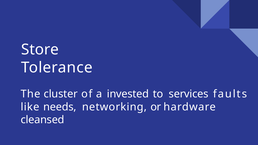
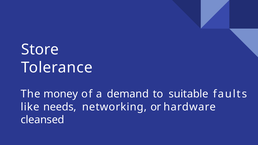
cluster: cluster -> money
invested: invested -> demand
services: services -> suitable
